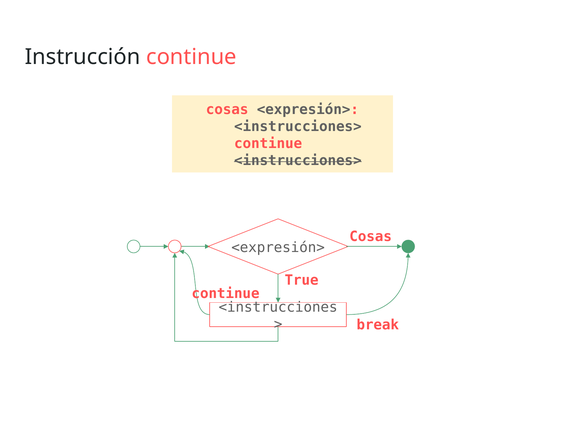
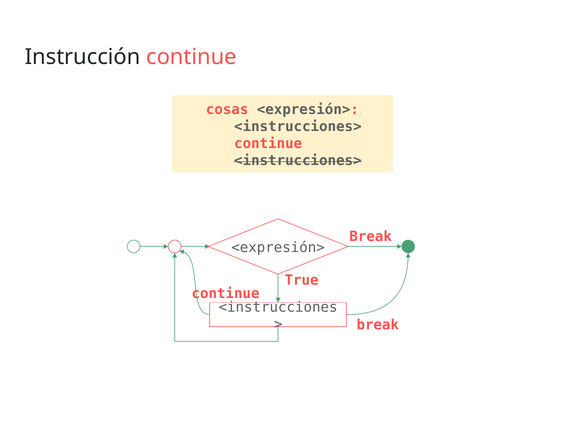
Cosas at (371, 236): Cosas -> Break
